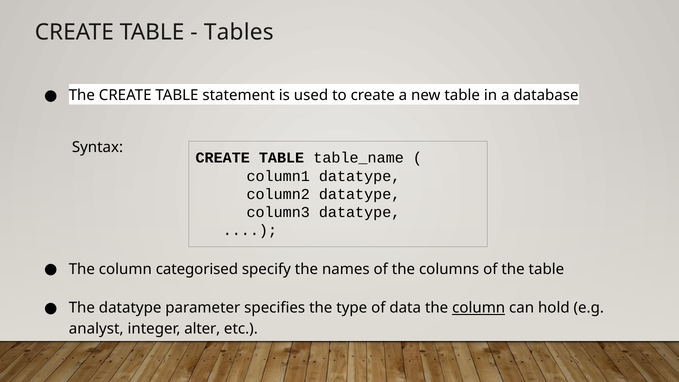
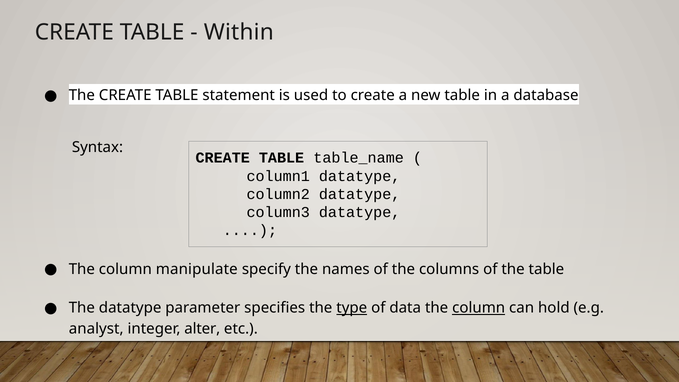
Tables: Tables -> Within
categorised: categorised -> manipulate
type underline: none -> present
